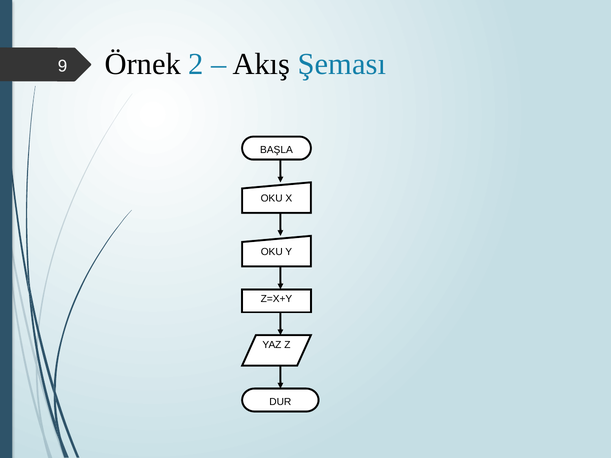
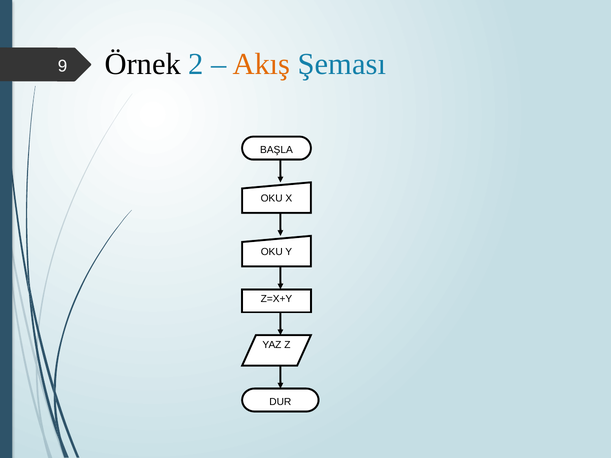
Akış colour: black -> orange
